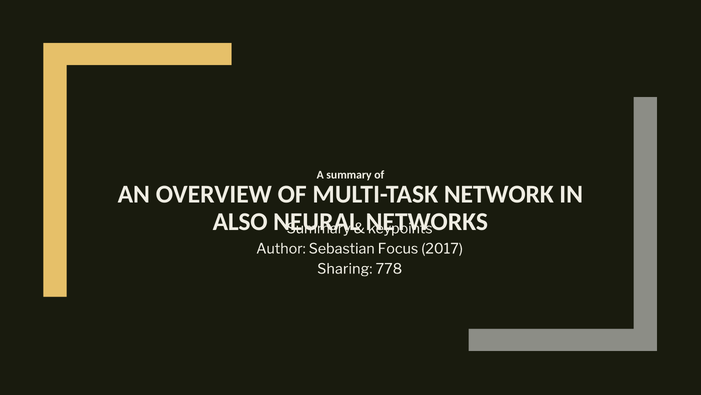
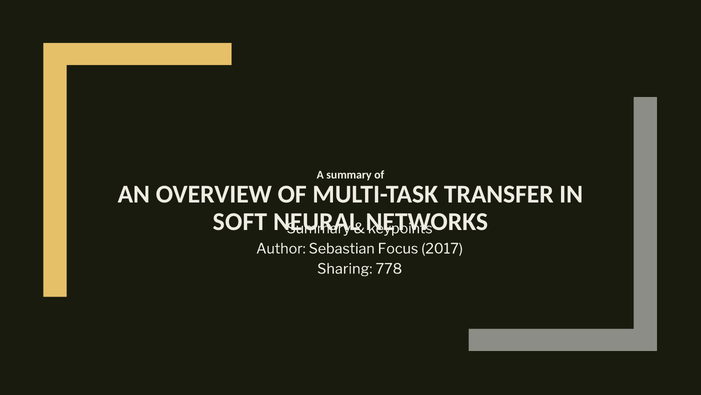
NETWORK: NETWORK -> TRANSFER
ALSO: ALSO -> SOFT
